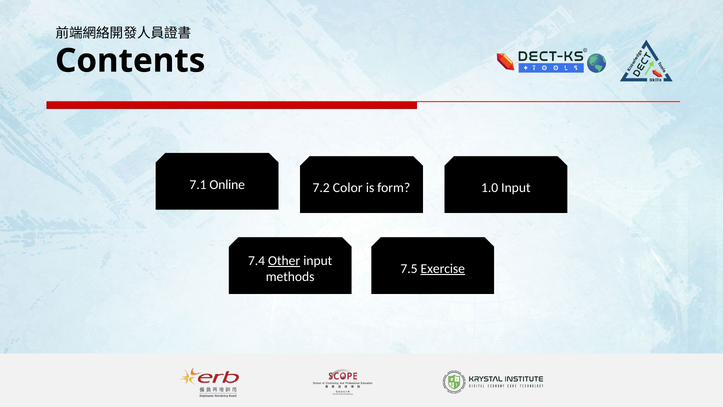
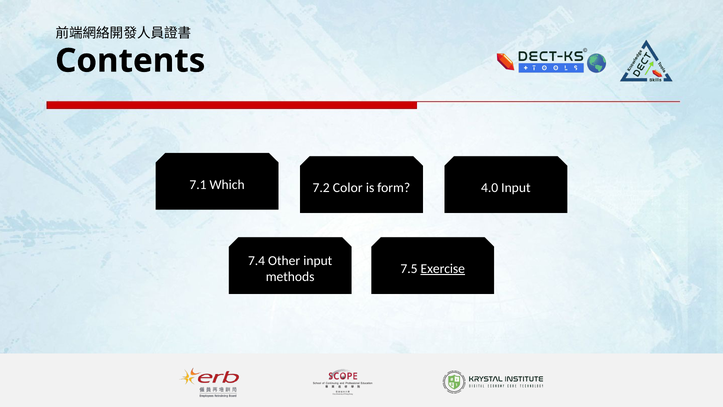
Online: Online -> Which
1.0: 1.0 -> 4.0
Other underline: present -> none
